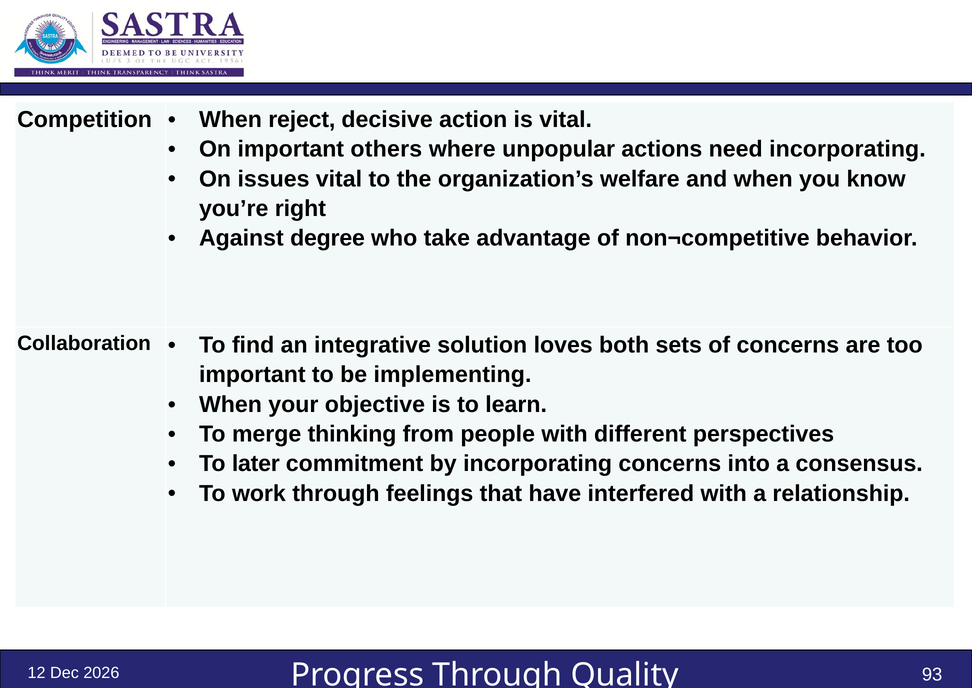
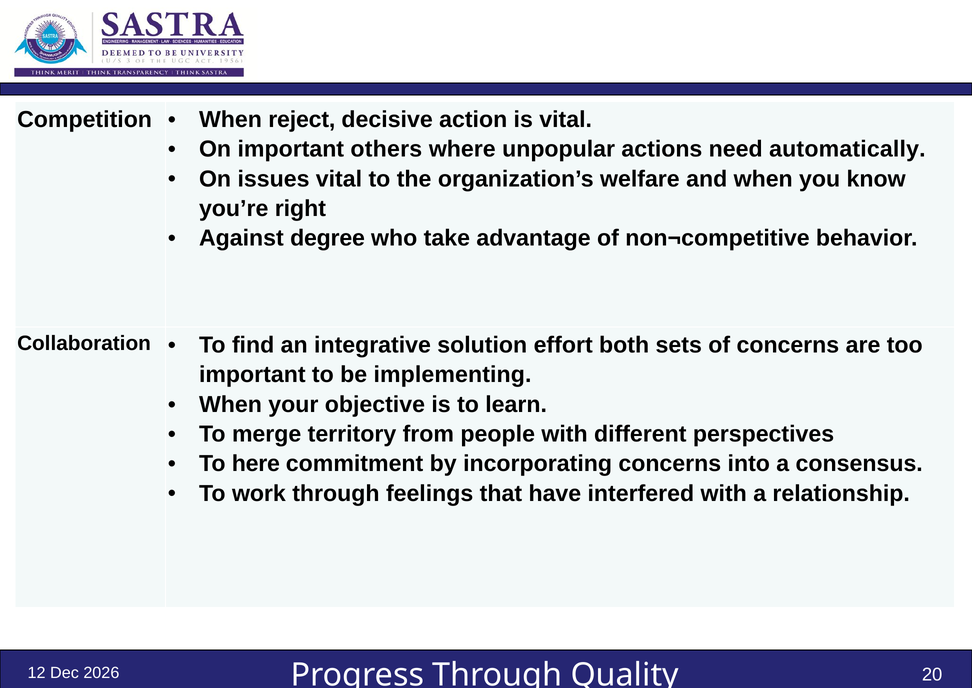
need incorporating: incorporating -> automatically
loves: loves -> effort
thinking: thinking -> territory
later: later -> here
93: 93 -> 20
